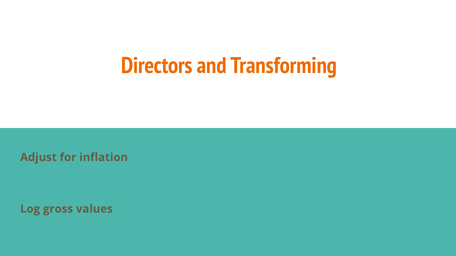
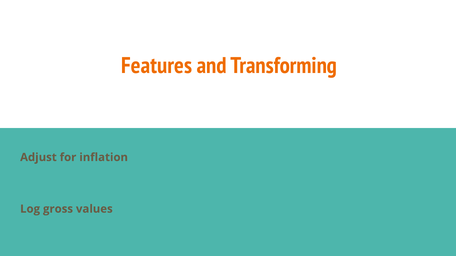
Directors: Directors -> Features
